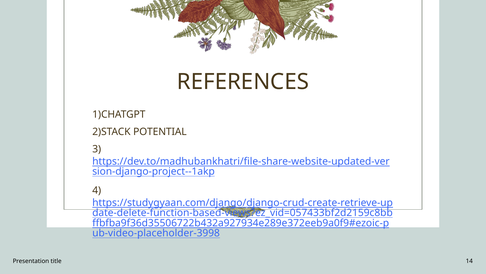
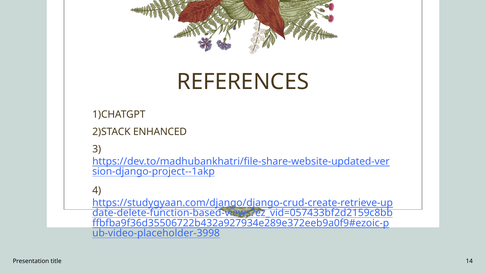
POTENTIAL: POTENTIAL -> ENHANCED
